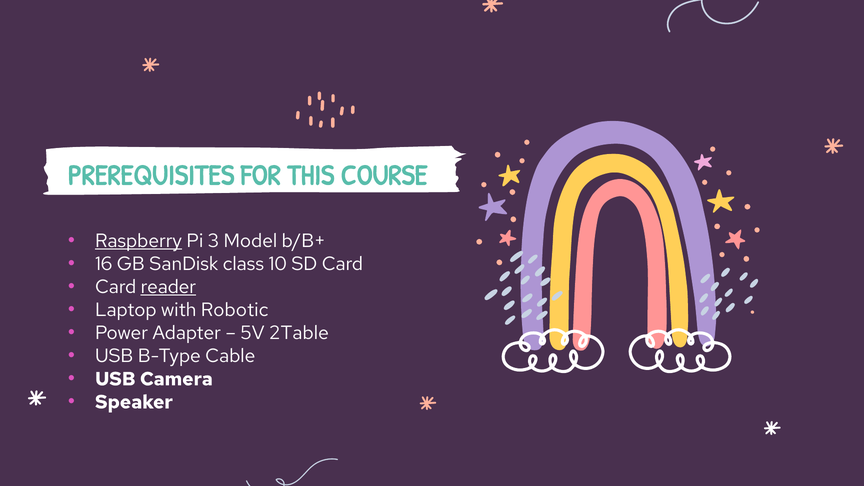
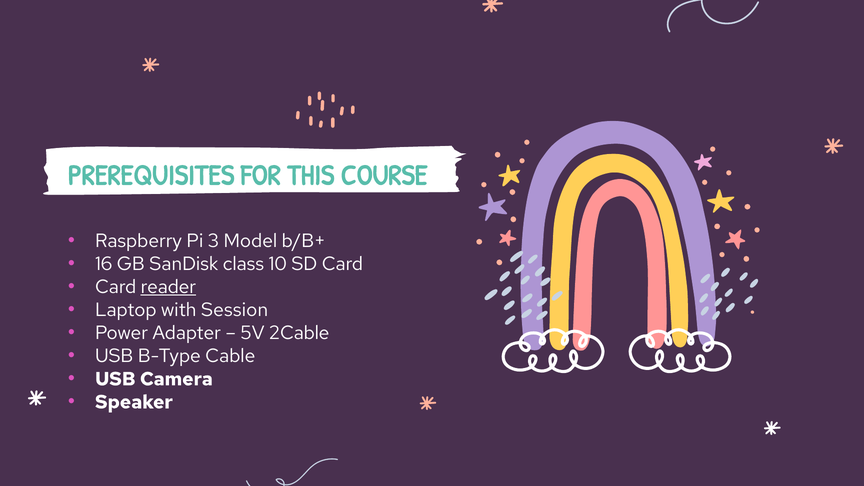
Raspberry underline: present -> none
Robotic: Robotic -> Session
2Table: 2Table -> 2Cable
